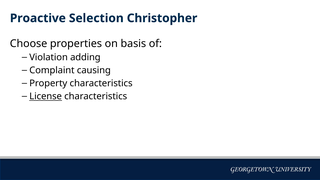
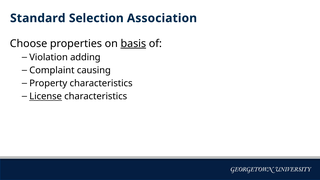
Proactive: Proactive -> Standard
Christopher: Christopher -> Association
basis underline: none -> present
